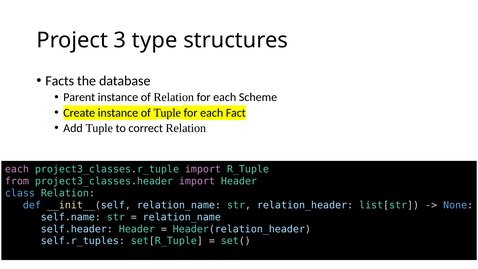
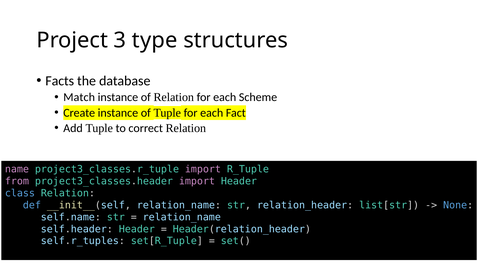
Parent: Parent -> Match
each at (17, 169): each -> name
